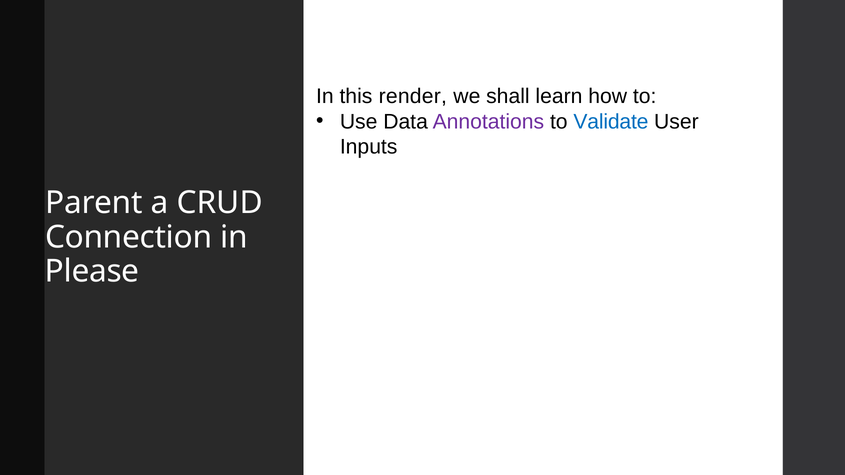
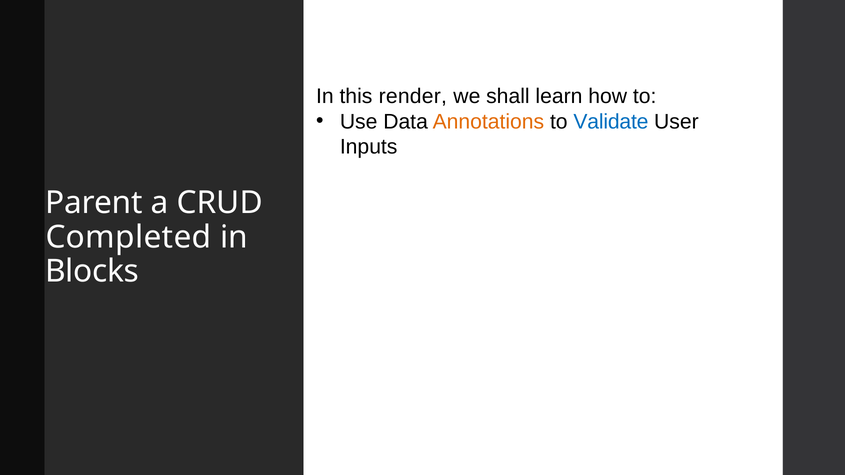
Annotations colour: purple -> orange
Connection: Connection -> Completed
Please: Please -> Blocks
